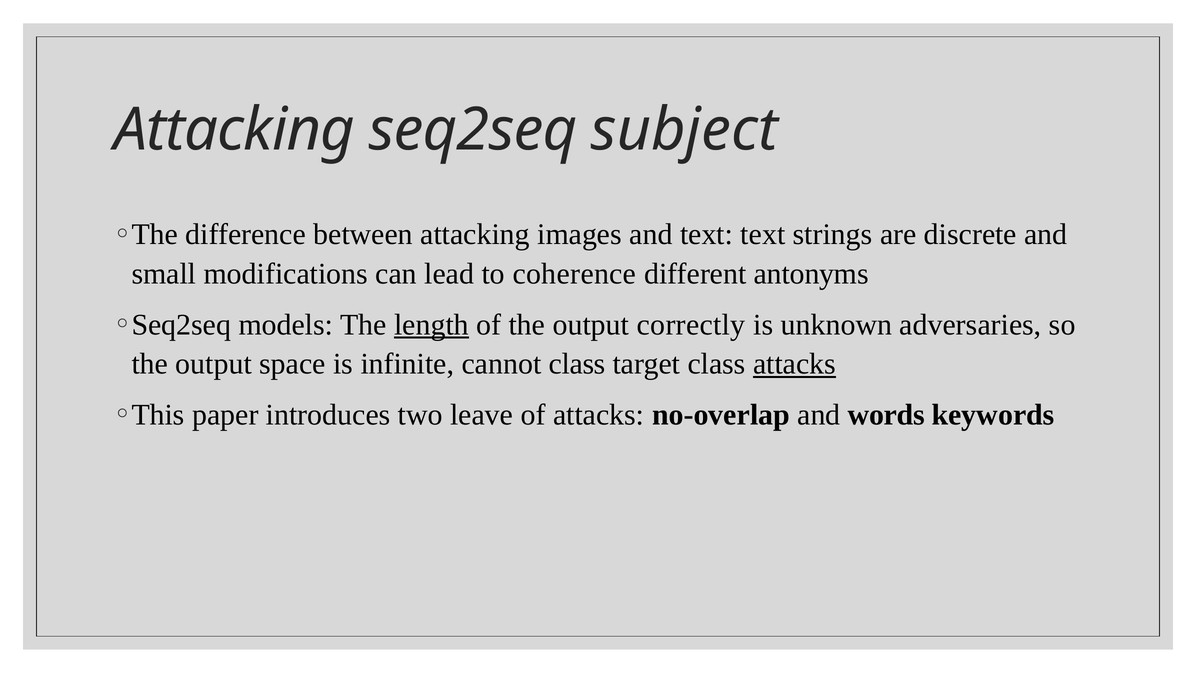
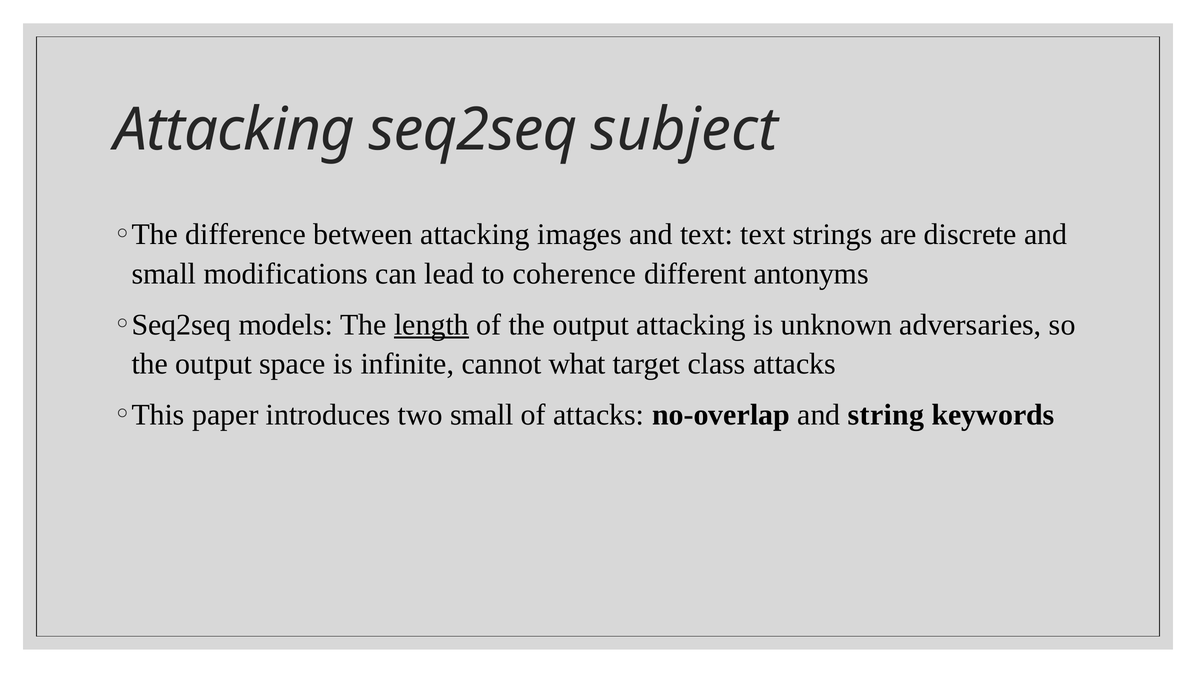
output correctly: correctly -> attacking
cannot class: class -> what
attacks at (795, 364) underline: present -> none
two leave: leave -> small
words: words -> string
